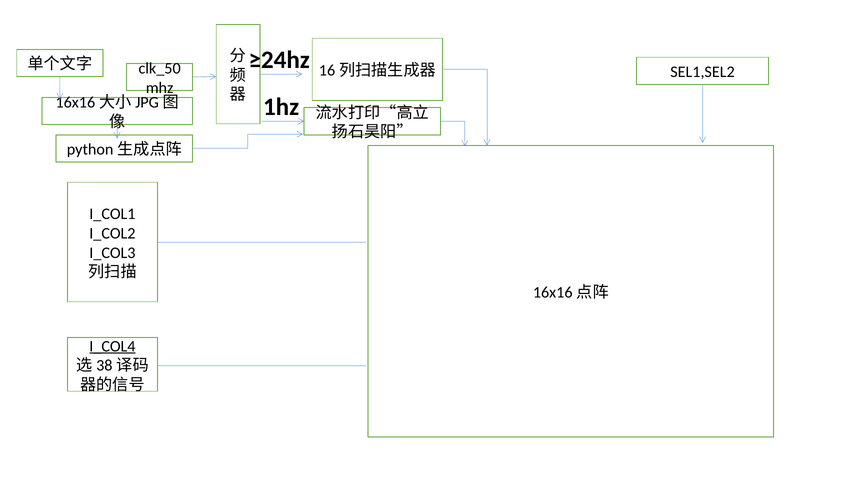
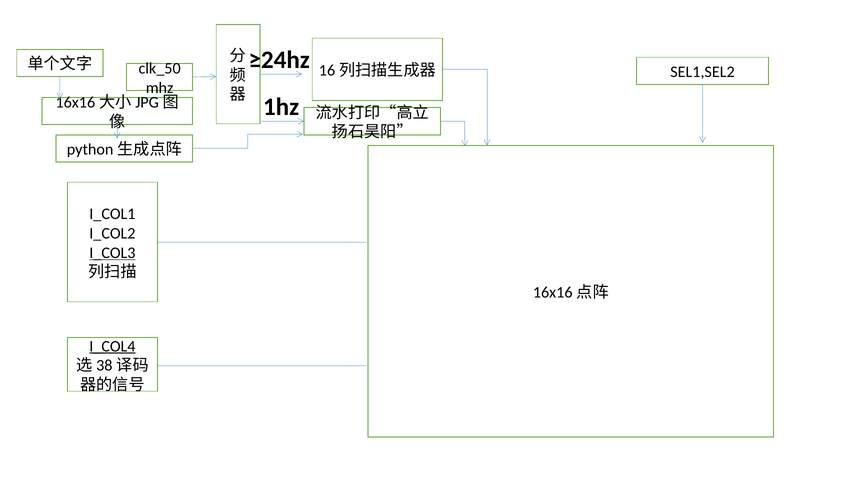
I_COL3 underline: none -> present
